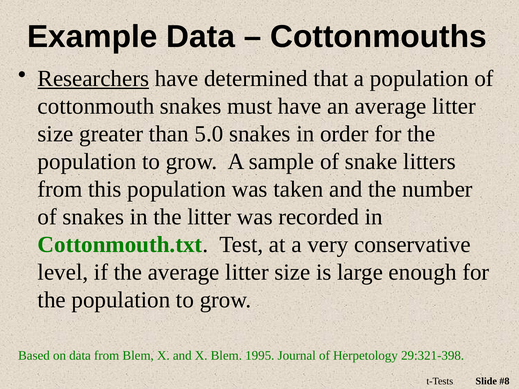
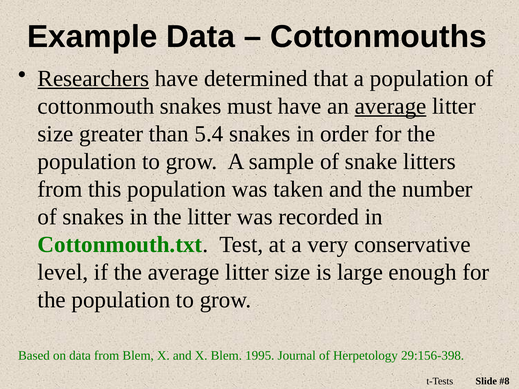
average at (391, 106) underline: none -> present
5.0: 5.0 -> 5.4
29:321-398: 29:321-398 -> 29:156-398
